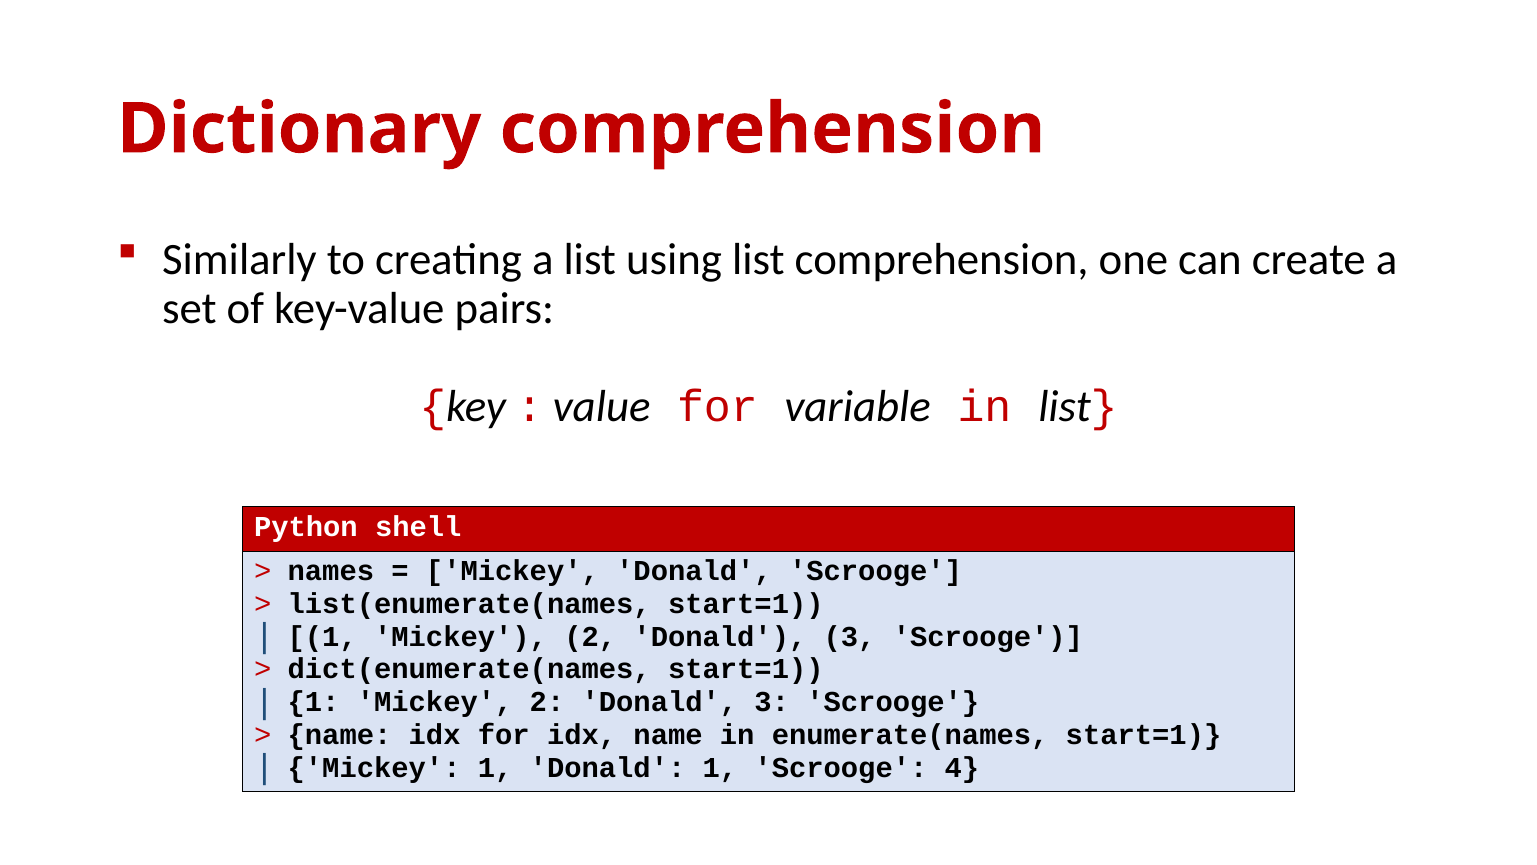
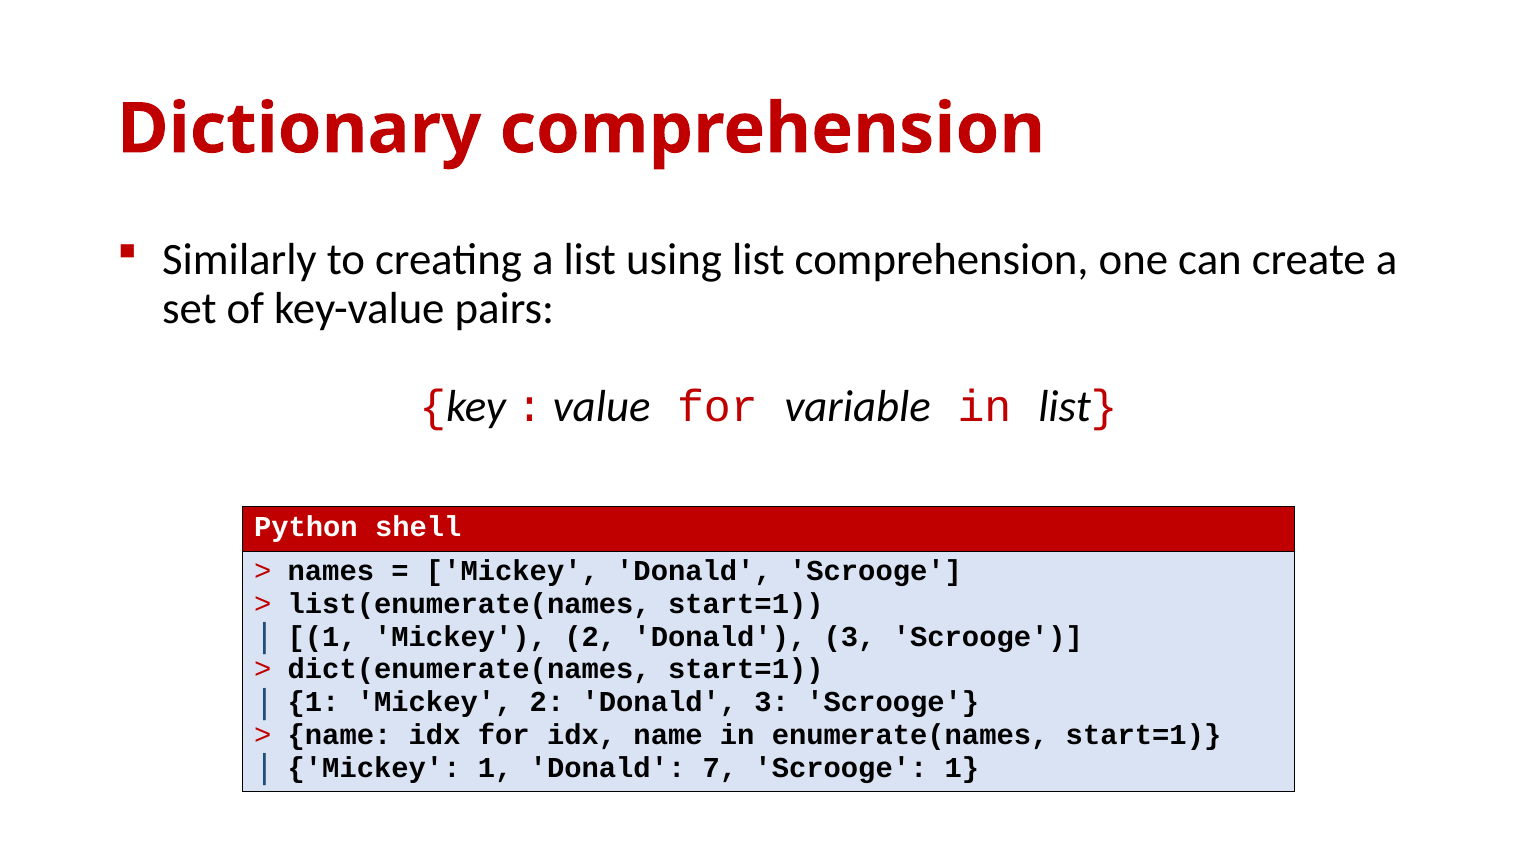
Donald 1: 1 -> 7
Scrooge 4: 4 -> 1
